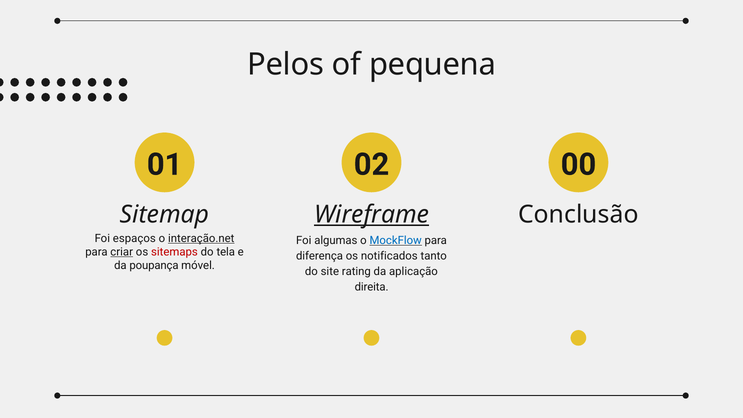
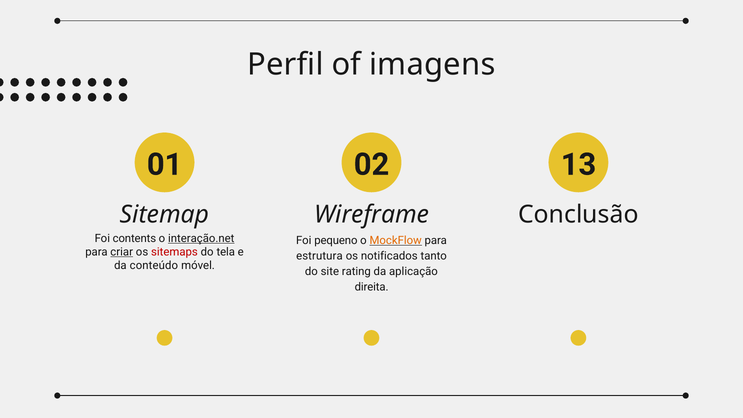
Pelos: Pelos -> Perfil
pequena: pequena -> imagens
00: 00 -> 13
Wireframe underline: present -> none
espaços: espaços -> contents
algumas: algumas -> pequeno
MockFlow colour: blue -> orange
diferença: diferença -> estrutura
poupança: poupança -> conteúdo
